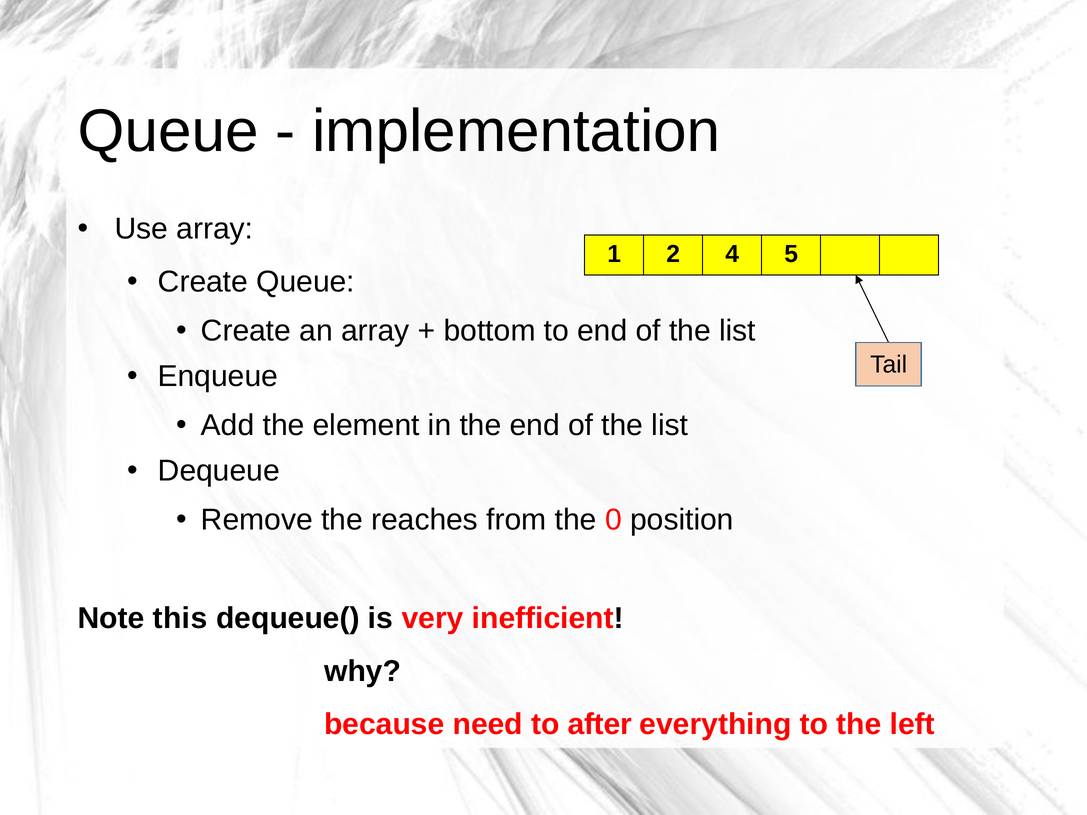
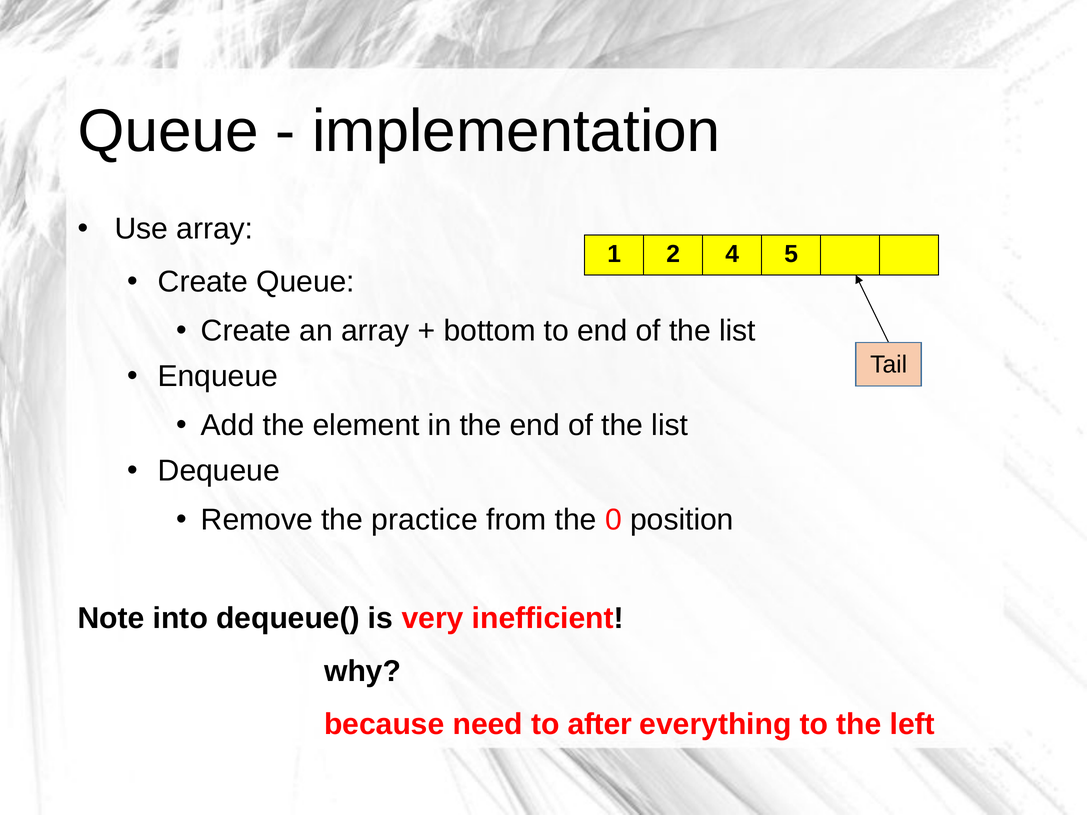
reaches: reaches -> practice
this: this -> into
